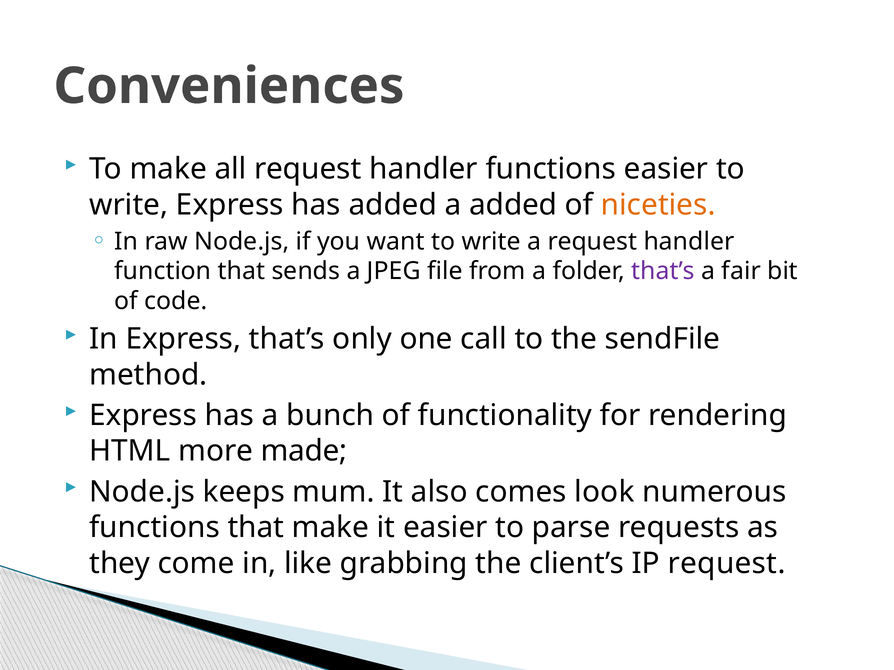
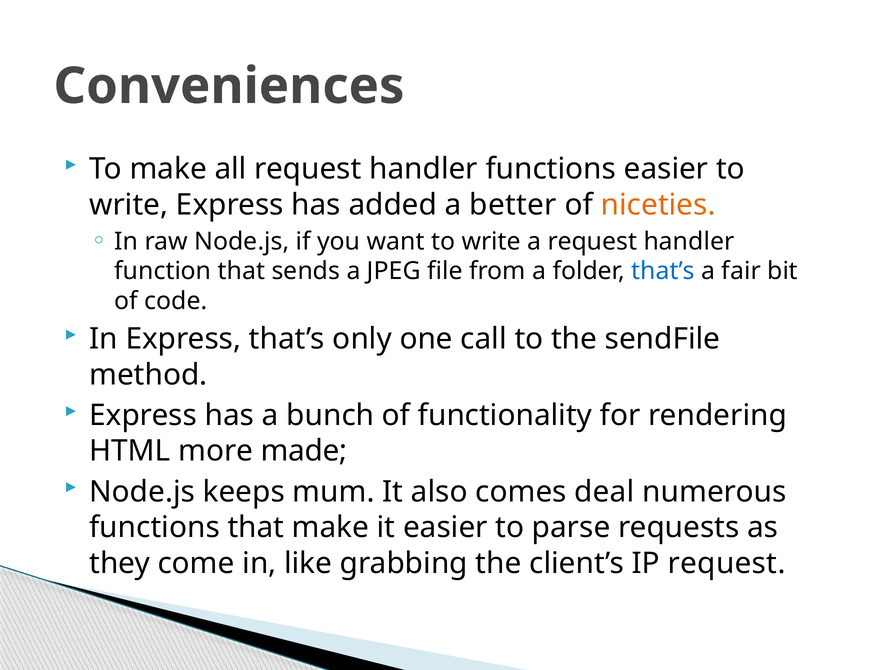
a added: added -> better
that’s at (663, 271) colour: purple -> blue
look: look -> deal
